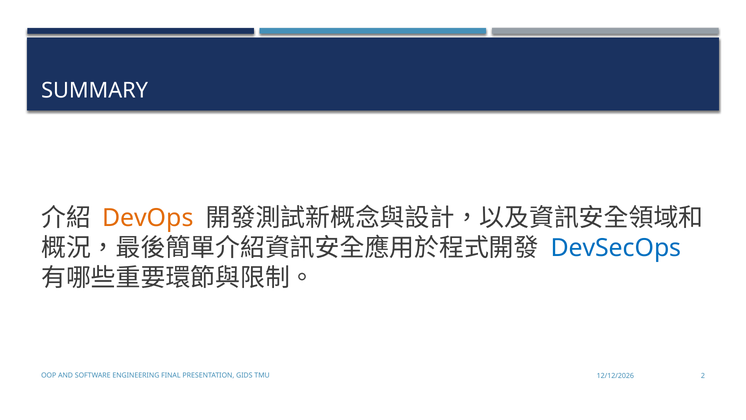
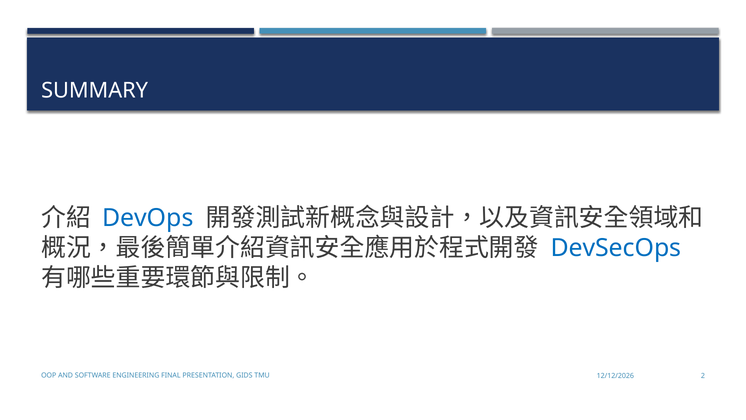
DevOps colour: orange -> blue
